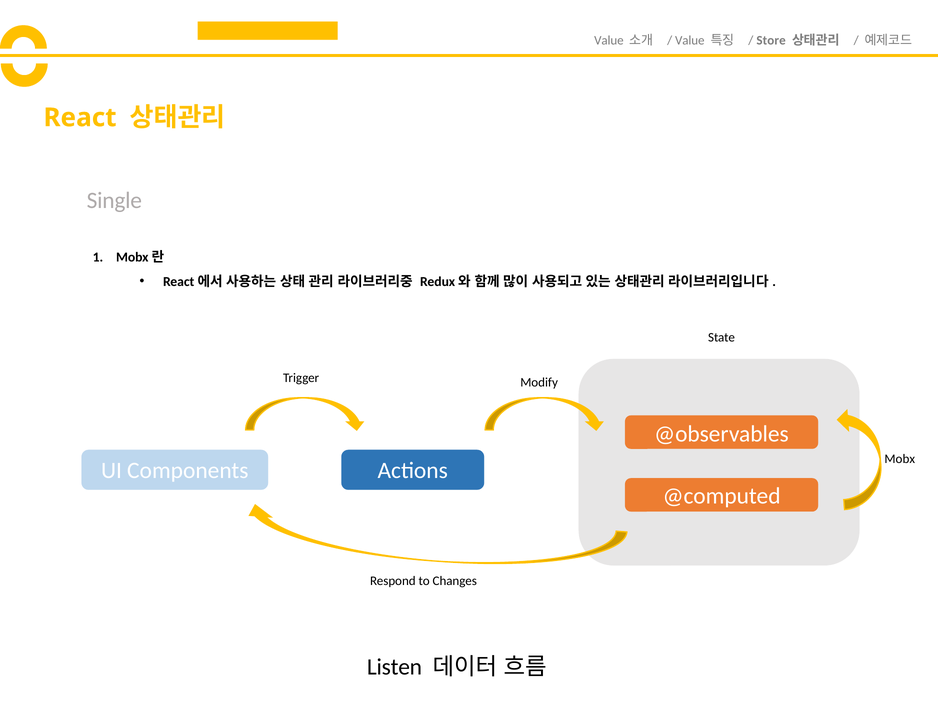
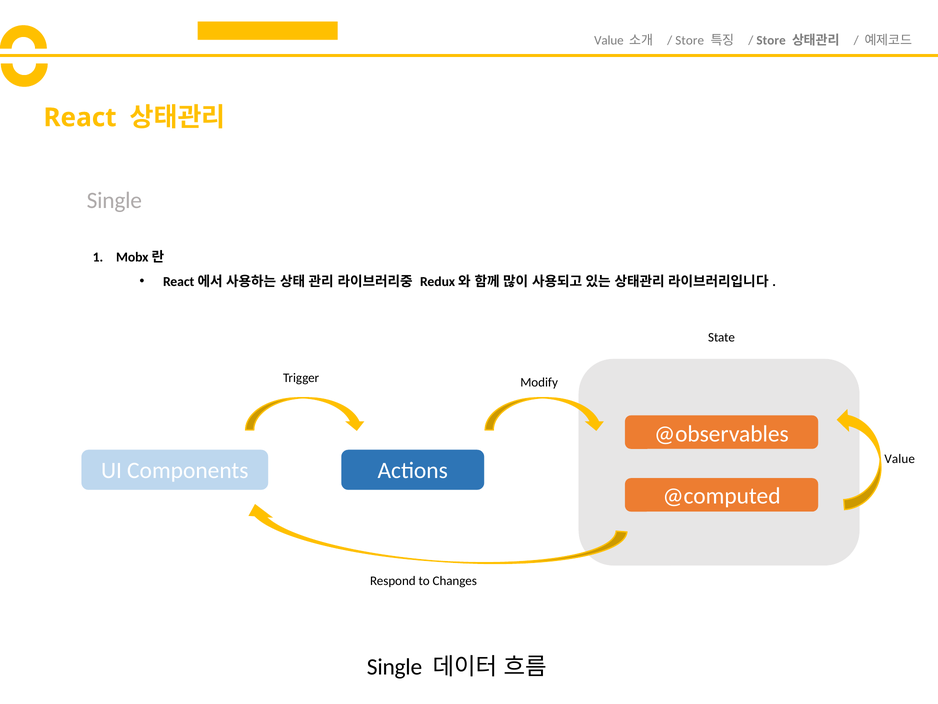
Value at (690, 40): Value -> Store
Mobx at (900, 459): Mobx -> Value
Listen at (395, 667): Listen -> Single
